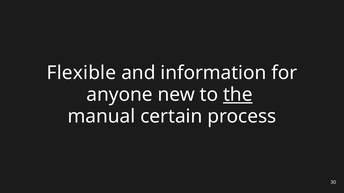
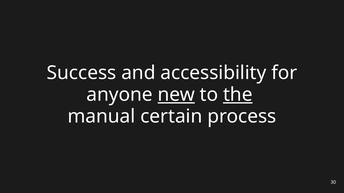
Flexible: Flexible -> Success
information: information -> accessibility
new underline: none -> present
